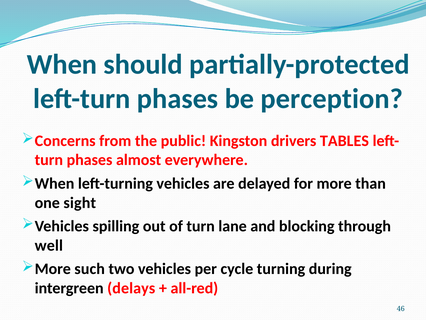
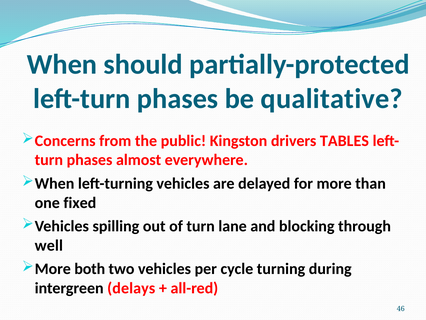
perception: perception -> qualitative
sight: sight -> fixed
such: such -> both
